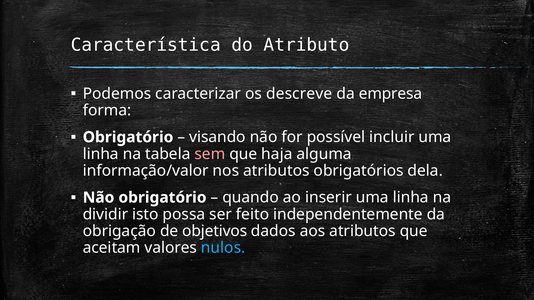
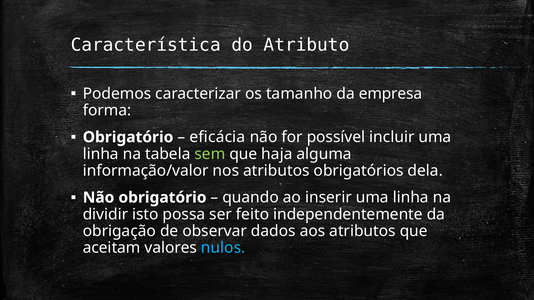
descreve: descreve -> tamanho
visando: visando -> eficácia
sem colour: pink -> light green
objetivos: objetivos -> observar
